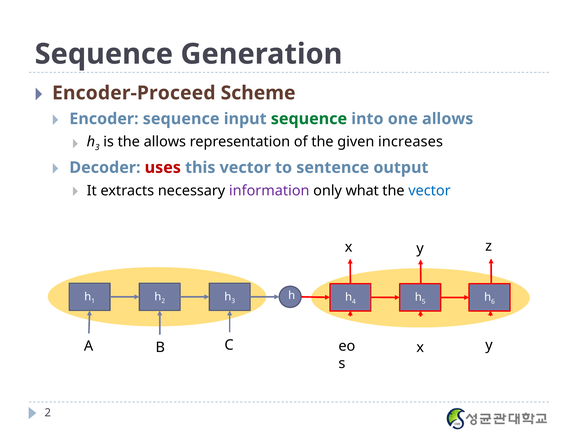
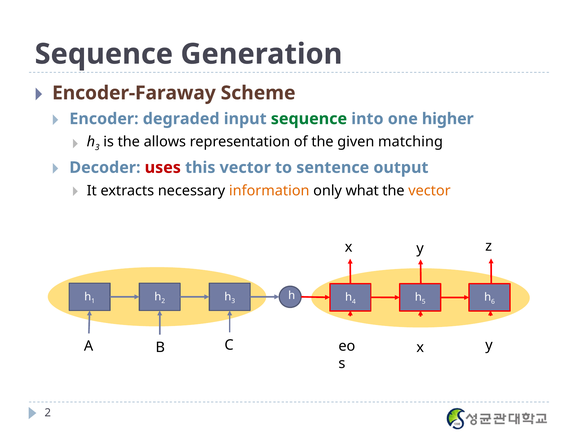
Encoder-Proceed: Encoder-Proceed -> Encoder-Faraway
Encoder sequence: sequence -> degraded
one allows: allows -> higher
increases: increases -> matching
information colour: purple -> orange
vector at (429, 190) colour: blue -> orange
